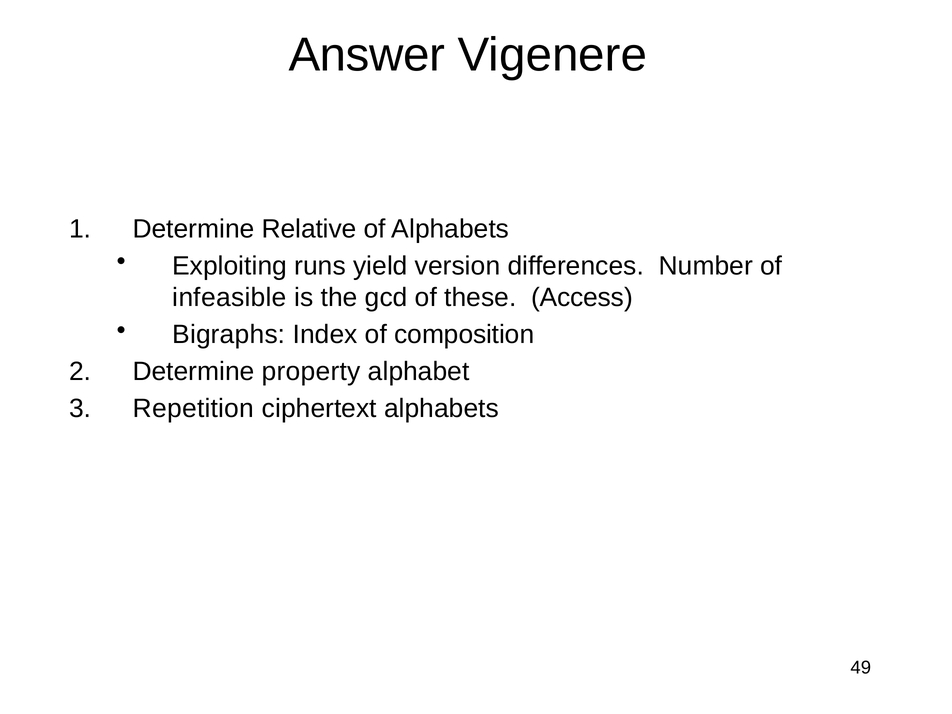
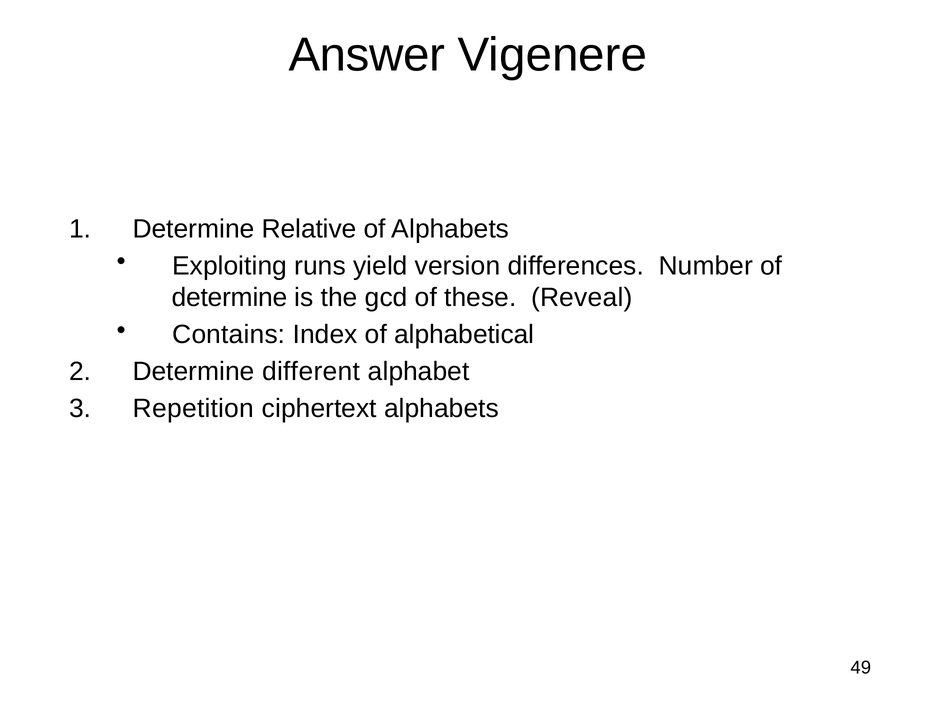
infeasible at (229, 298): infeasible -> determine
Access: Access -> Reveal
Bigraphs: Bigraphs -> Contains
composition: composition -> alphabetical
property: property -> different
